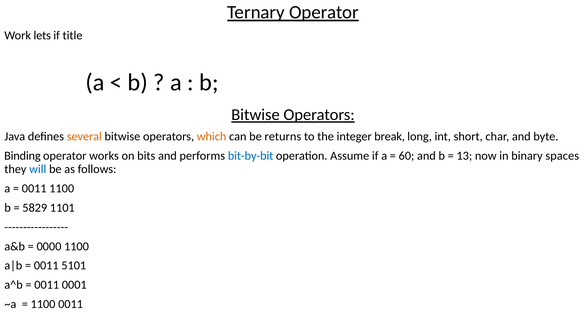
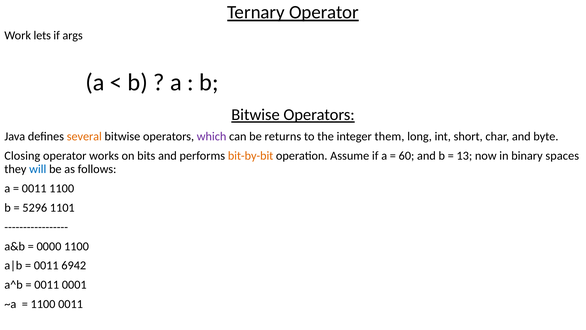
title: title -> args
which colour: orange -> purple
break: break -> them
Binding: Binding -> Closing
bit-by-bit colour: blue -> orange
5829: 5829 -> 5296
5101: 5101 -> 6942
